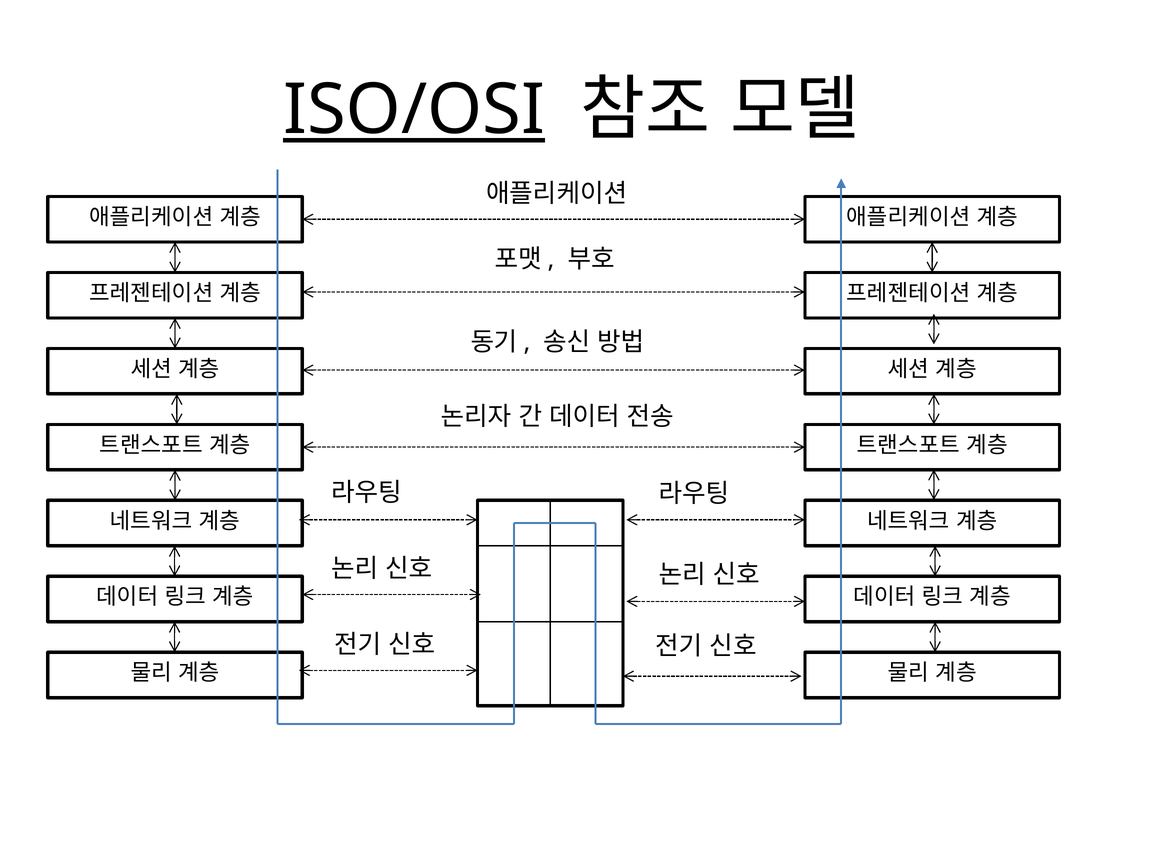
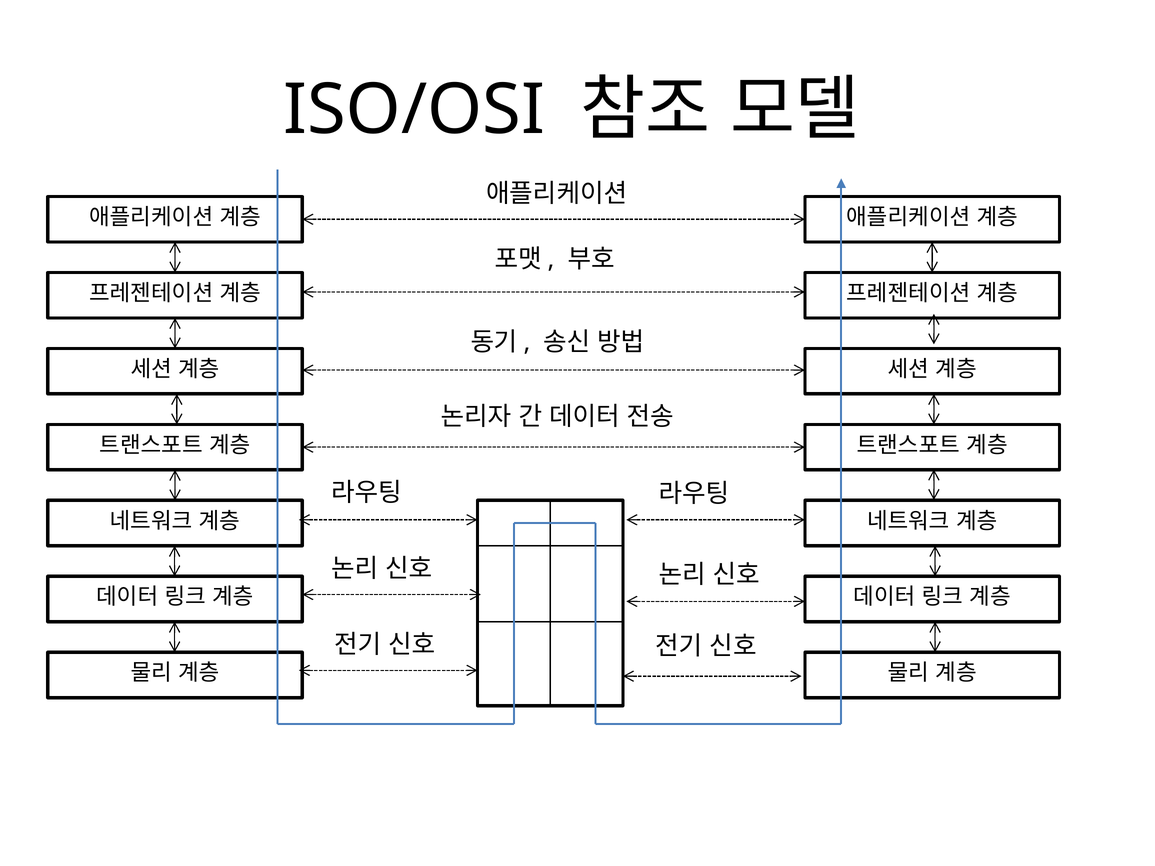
ISO/OSI underline: present -> none
